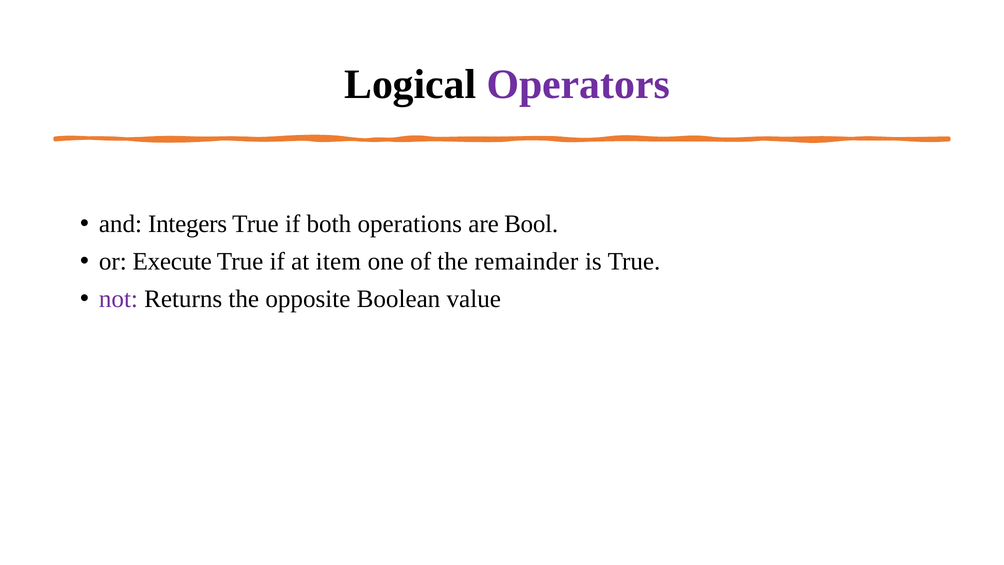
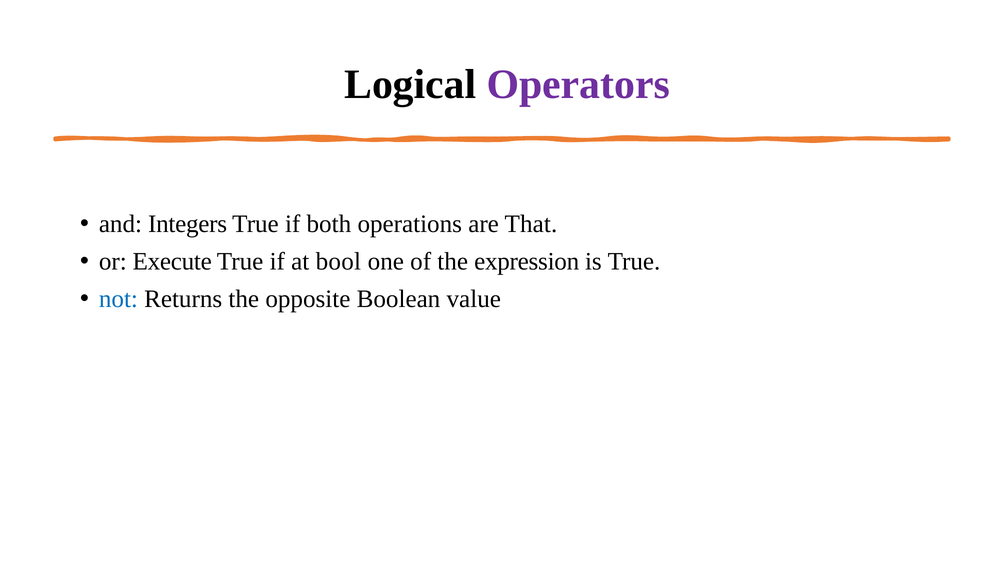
Bool: Bool -> That
item: item -> bool
remainder: remainder -> expression
not colour: purple -> blue
